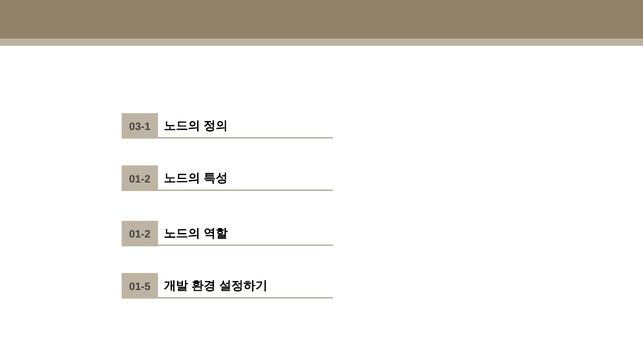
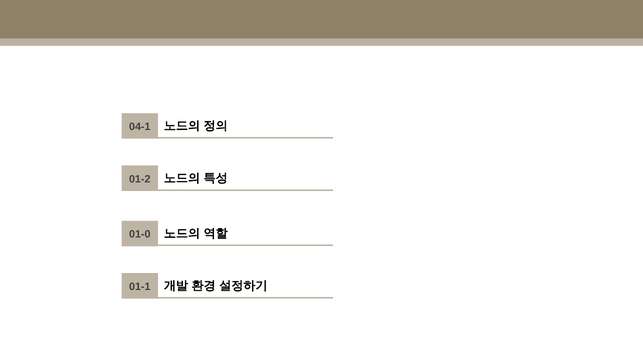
03-1: 03-1 -> 04-1
01-2 at (140, 235): 01-2 -> 01-0
01-5: 01-5 -> 01-1
